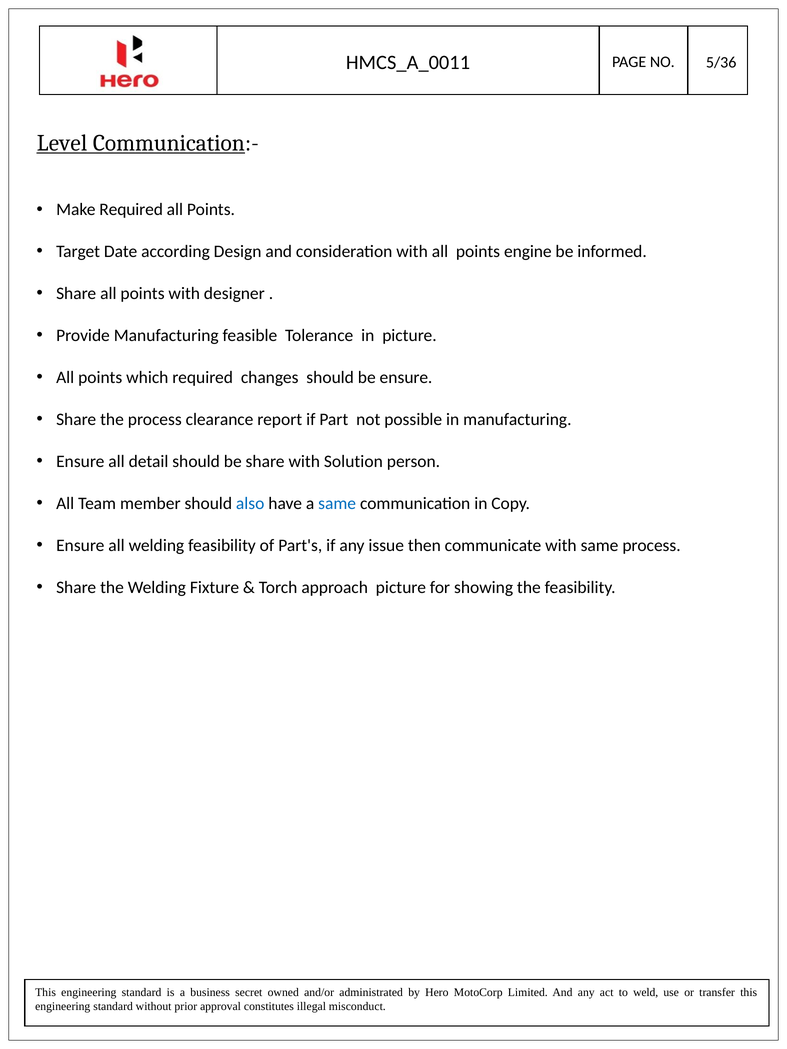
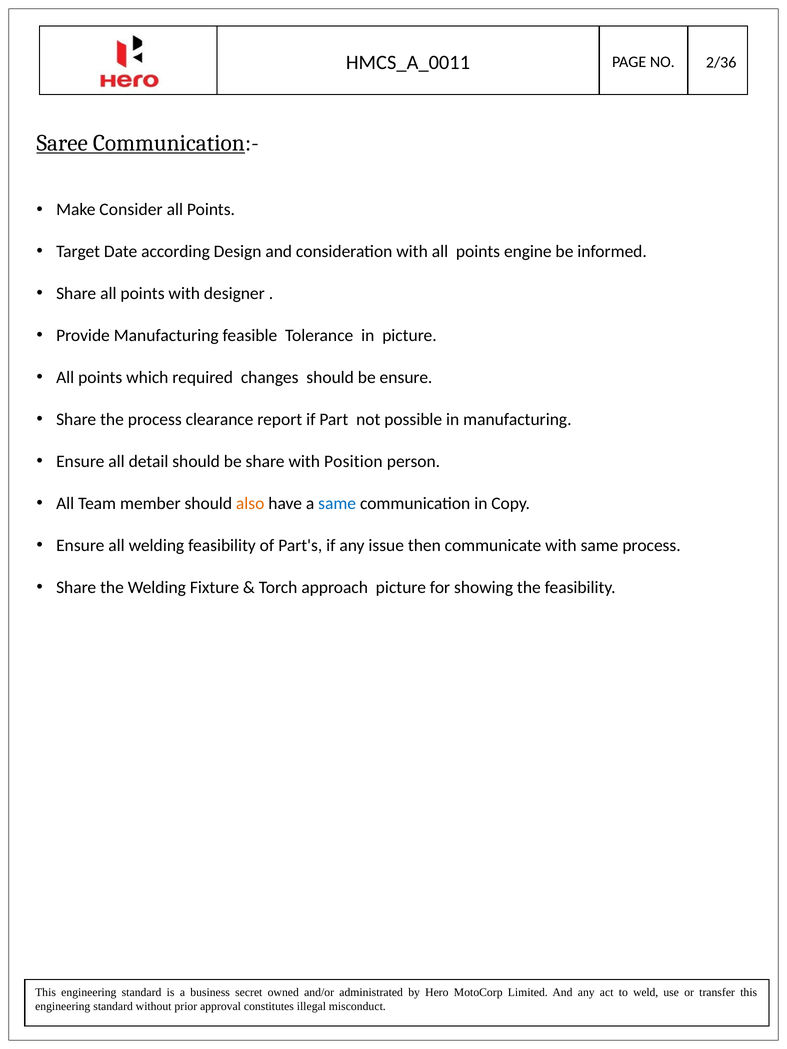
5/36: 5/36 -> 2/36
Level: Level -> Saree
Make Required: Required -> Consider
Solution: Solution -> Position
also colour: blue -> orange
